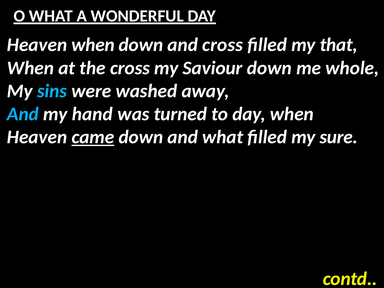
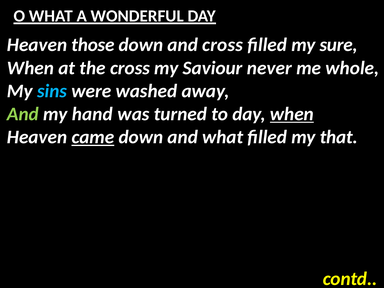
Heaven when: when -> those
that: that -> sure
Saviour down: down -> never
And at (23, 114) colour: light blue -> light green
when at (292, 114) underline: none -> present
sure: sure -> that
